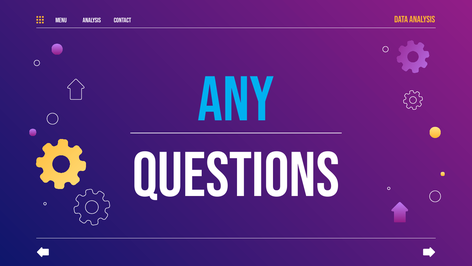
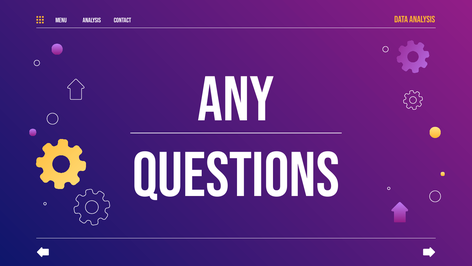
Any colour: light blue -> white
